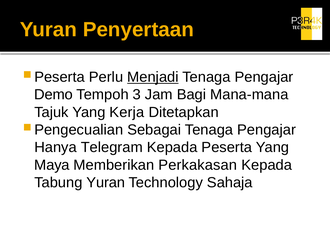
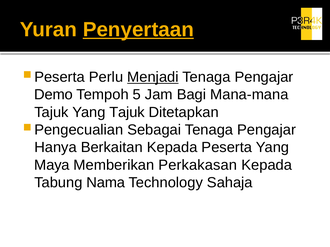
Penyertaan underline: none -> present
3: 3 -> 5
Yang Kerja: Kerja -> Tajuk
Telegram: Telegram -> Berkaitan
Tabung Yuran: Yuran -> Nama
